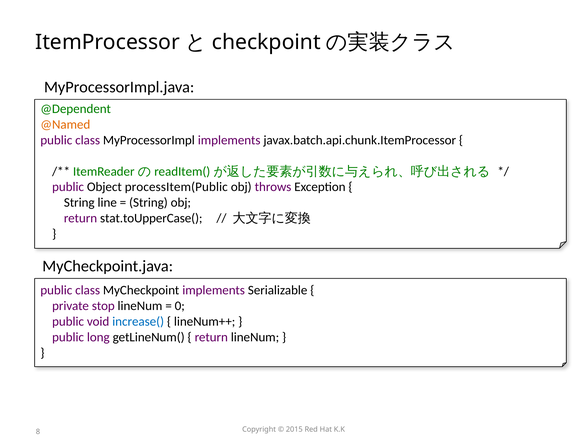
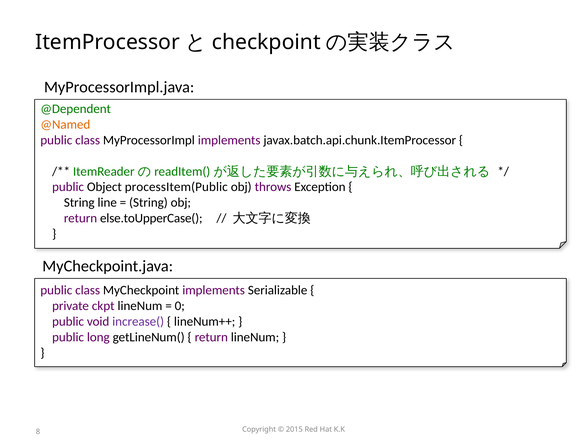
stat.toUpperCase(: stat.toUpperCase( -> else.toUpperCase(
stop: stop -> ckpt
increase( colour: blue -> purple
